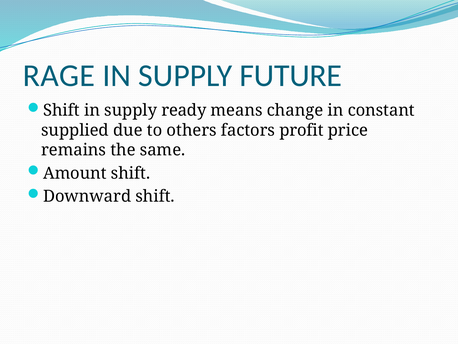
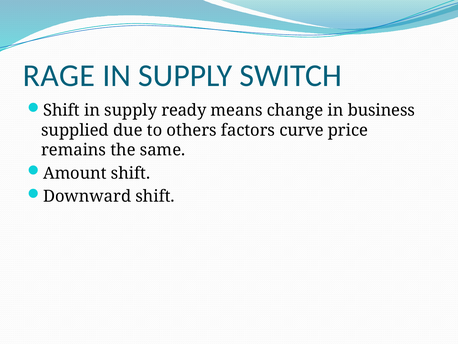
FUTURE: FUTURE -> SWITCH
constant: constant -> business
profit: profit -> curve
